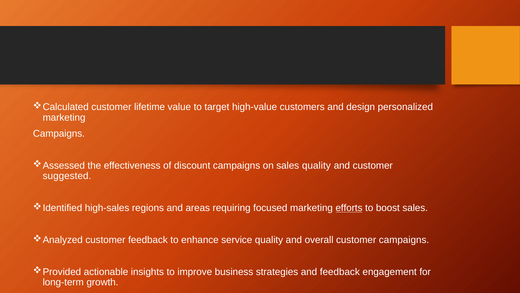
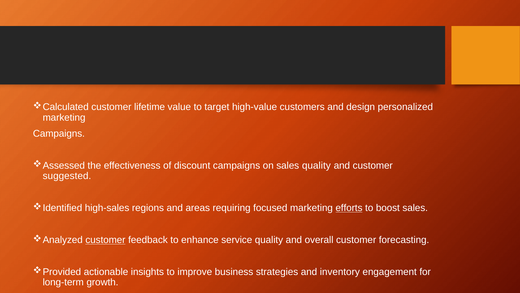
customer at (105, 240) underline: none -> present
customer campaigns: campaigns -> forecasting
and feedback: feedback -> inventory
